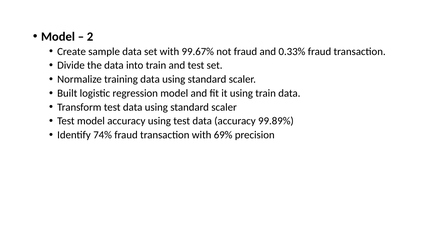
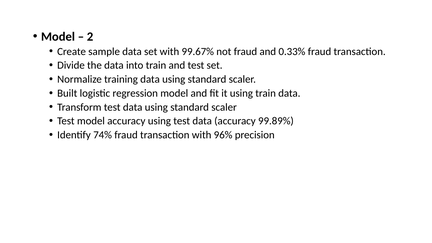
69%: 69% -> 96%
